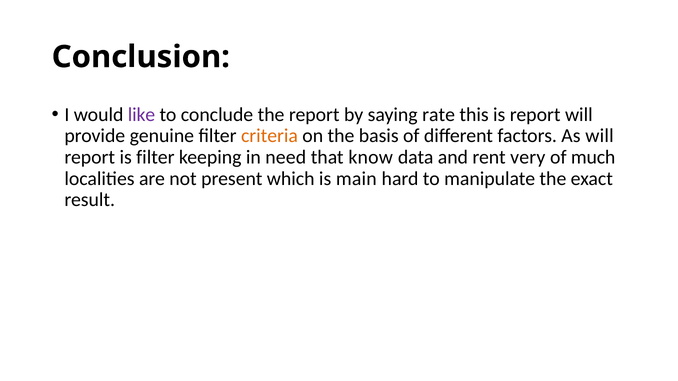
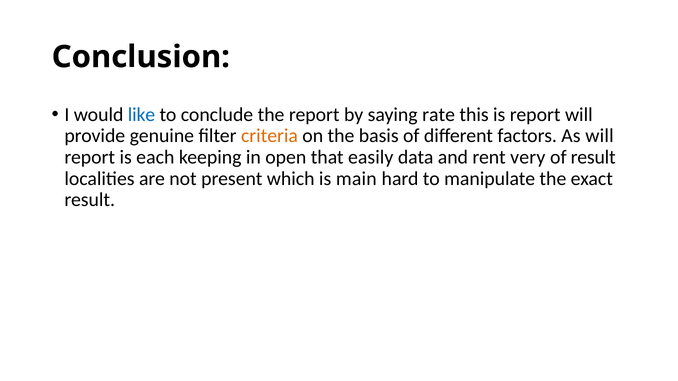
like colour: purple -> blue
is filter: filter -> each
need: need -> open
know: know -> easily
of much: much -> result
